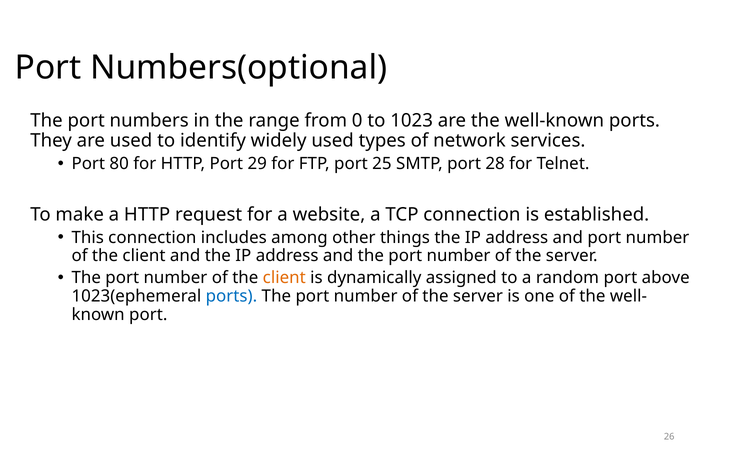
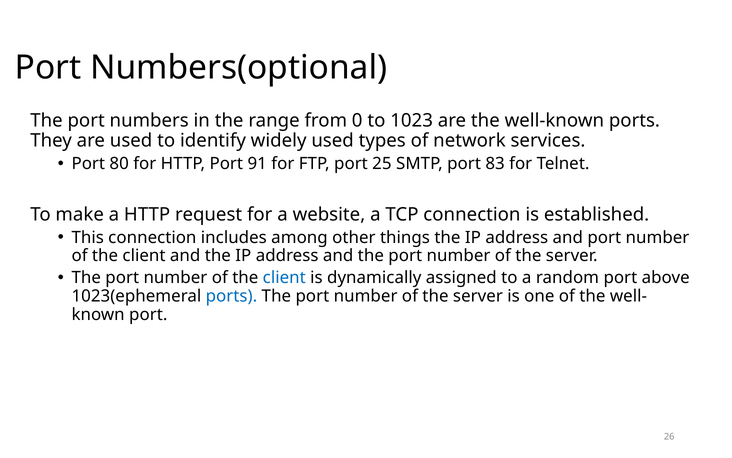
29: 29 -> 91
28: 28 -> 83
client at (284, 278) colour: orange -> blue
